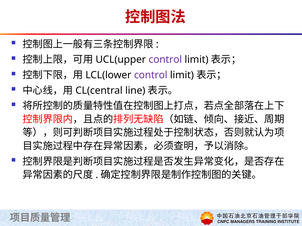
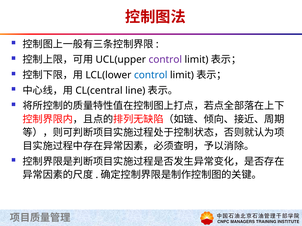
control at (151, 75) colour: purple -> blue
